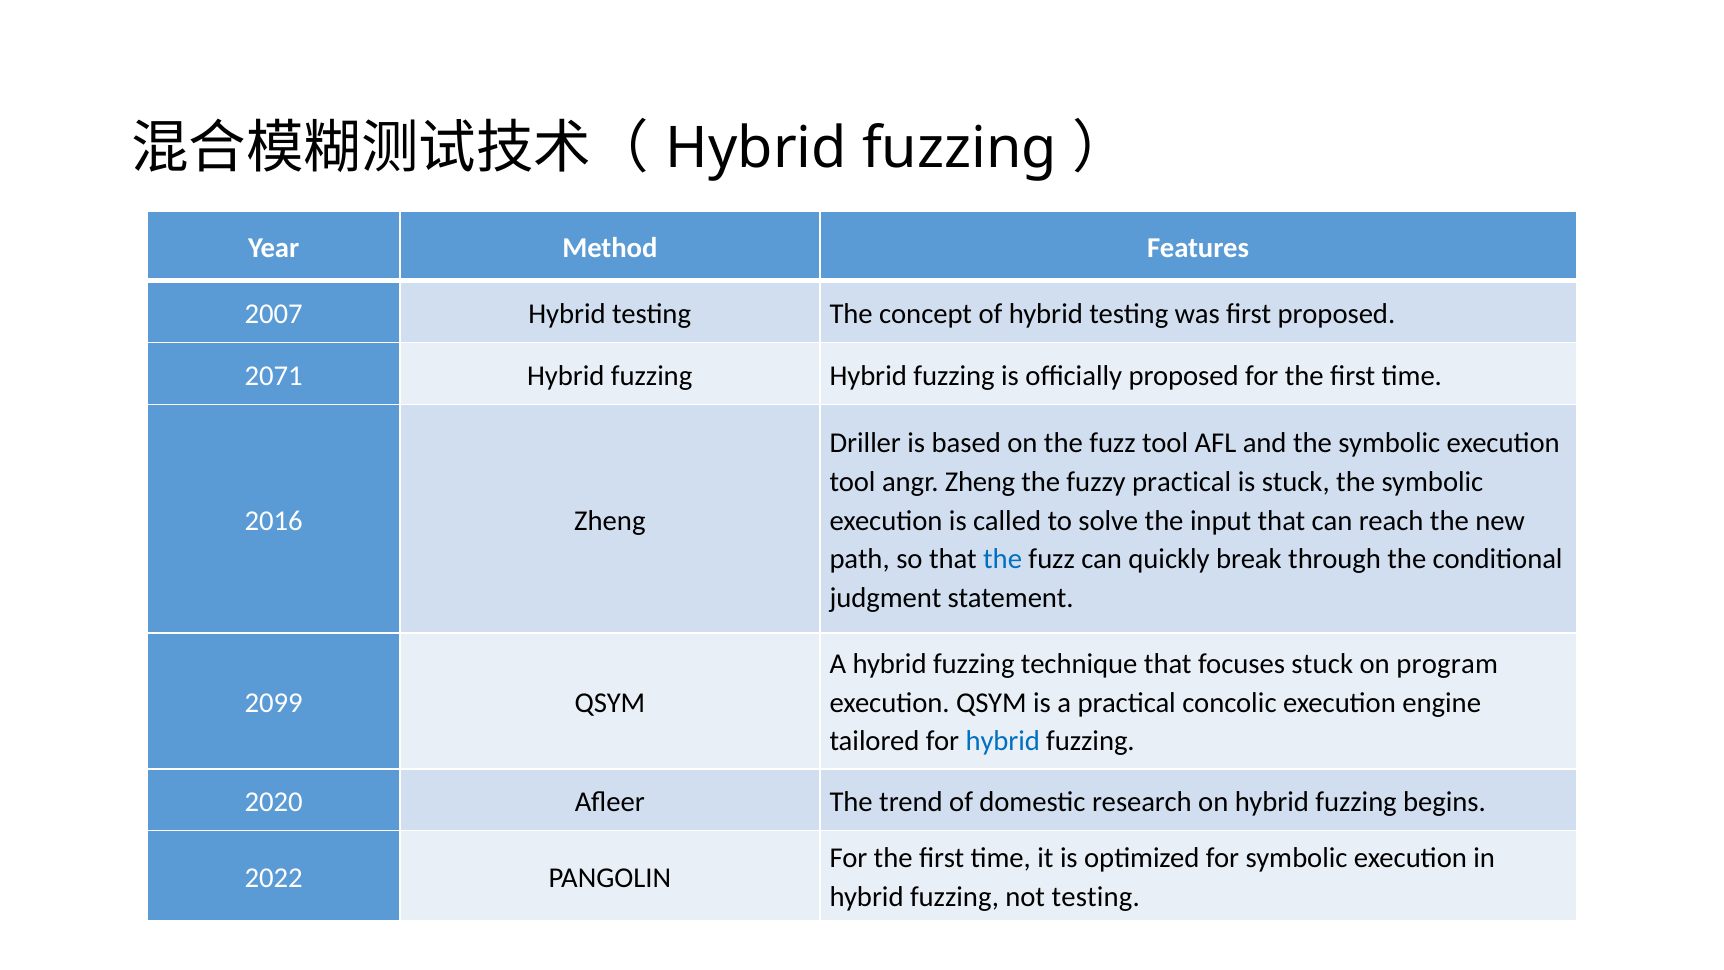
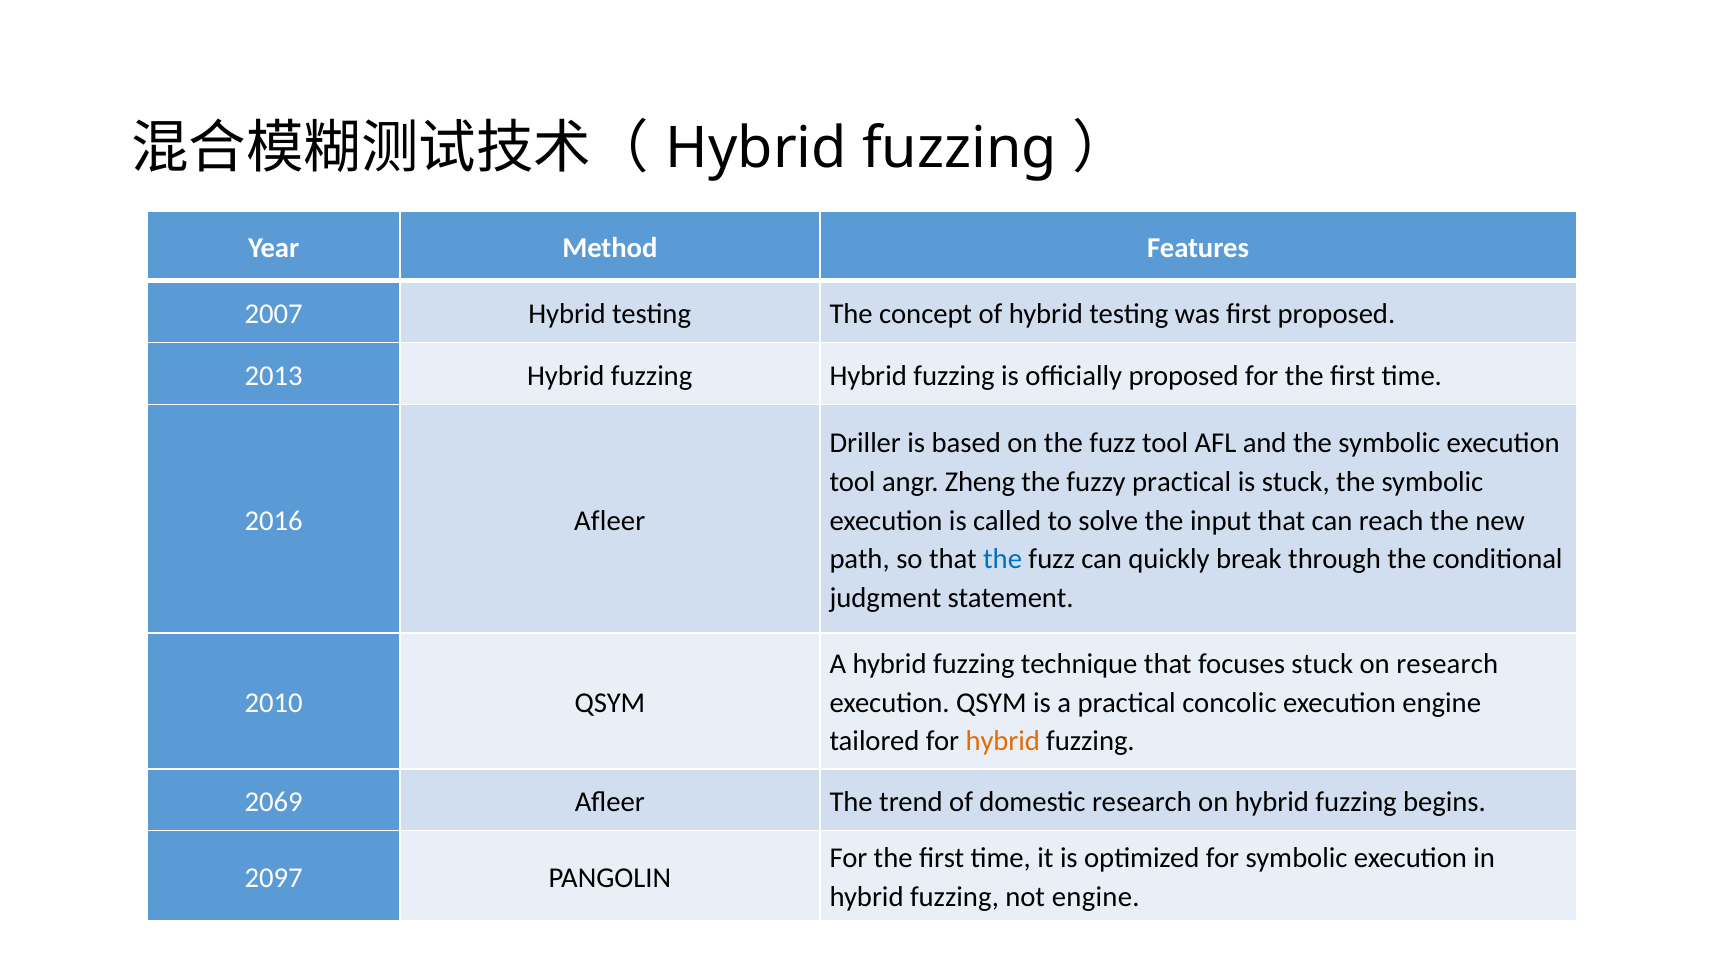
2071: 2071 -> 2013
2016 Zheng: Zheng -> Afleer
on program: program -> research
2099: 2099 -> 2010
hybrid at (1003, 741) colour: blue -> orange
2020: 2020 -> 2069
2022: 2022 -> 2097
not testing: testing -> engine
